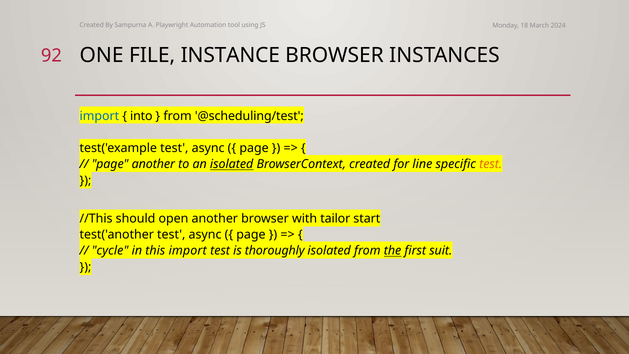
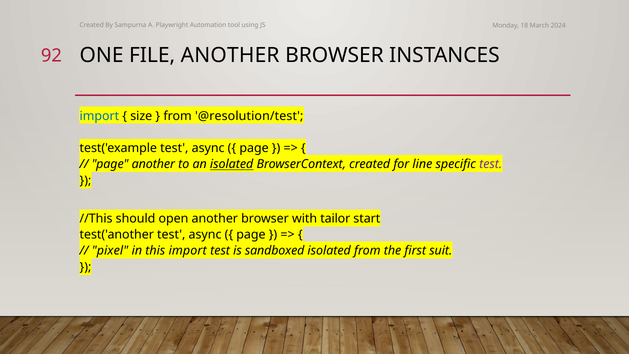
FILE INSTANCE: INSTANCE -> ANOTHER
into: into -> size
@scheduling/test: @scheduling/test -> @resolution/test
test at (491, 164) colour: orange -> purple
cycle: cycle -> pixel
thoroughly: thoroughly -> sandboxed
the underline: present -> none
